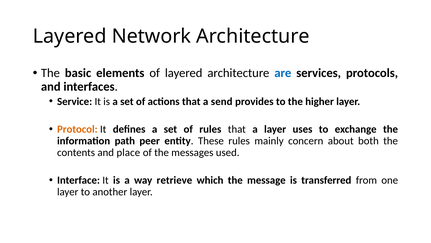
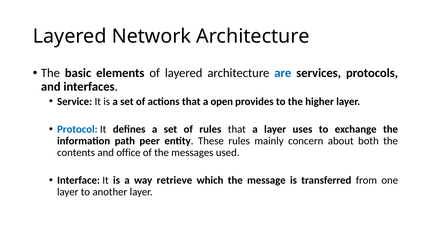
send: send -> open
Protocol colour: orange -> blue
place: place -> office
